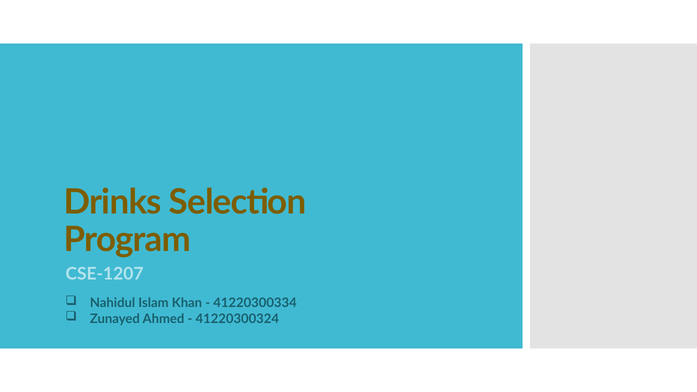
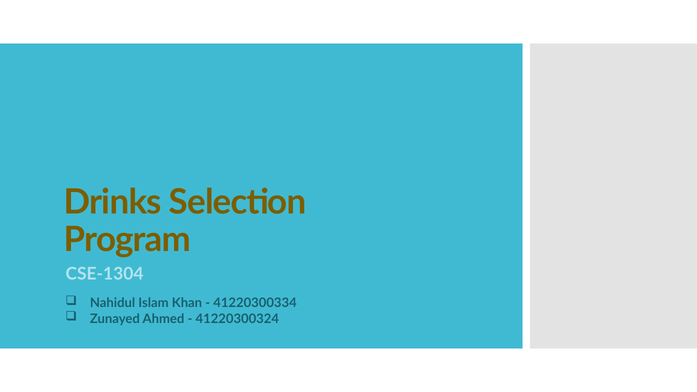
CSE-1207: CSE-1207 -> CSE-1304
